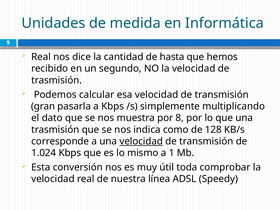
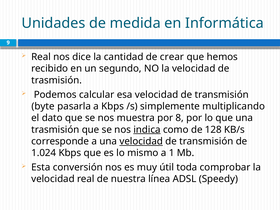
hasta: hasta -> crear
gran: gran -> byte
indica underline: none -> present
